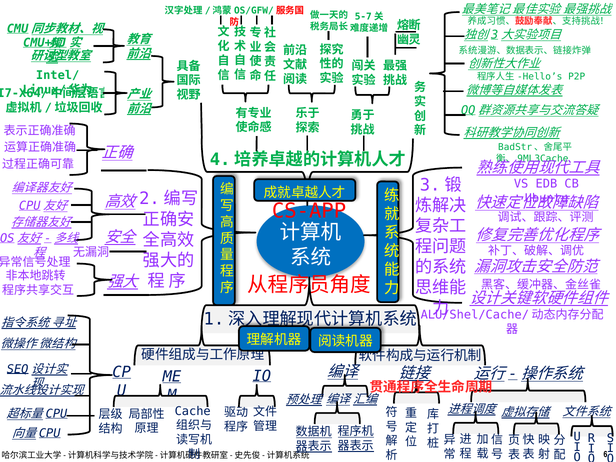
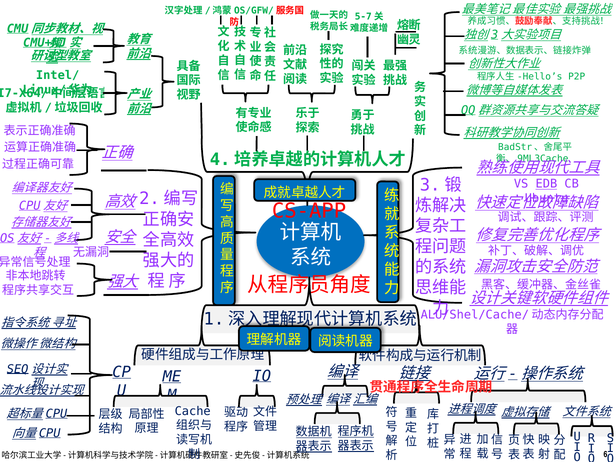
EDB underline: none -> present
